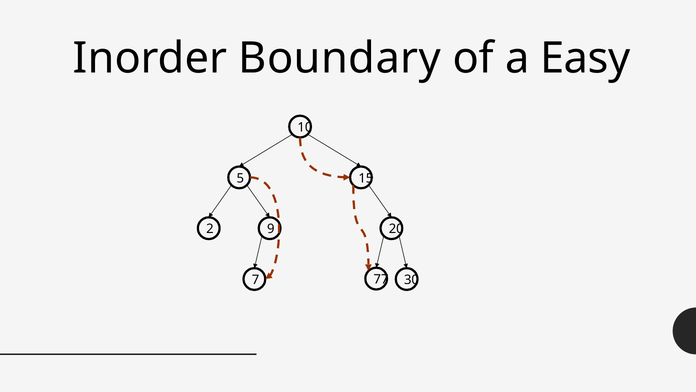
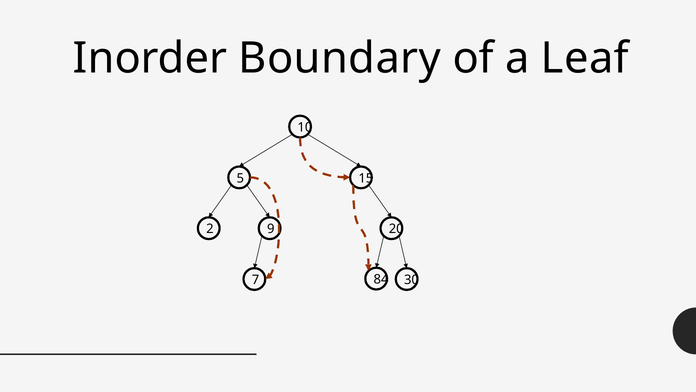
Easy: Easy -> Leaf
77: 77 -> 84
